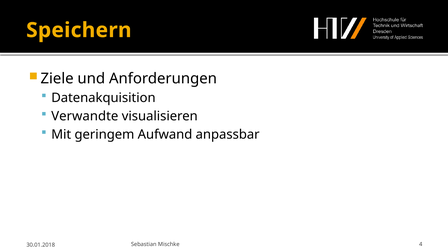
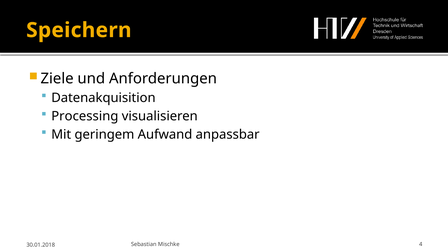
Verwandte: Verwandte -> Processing
